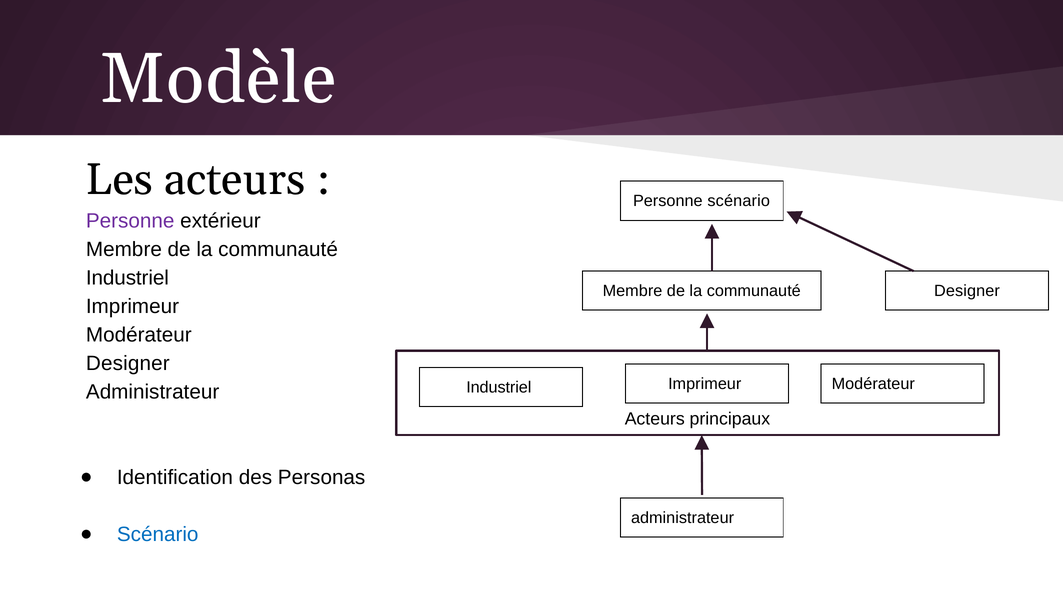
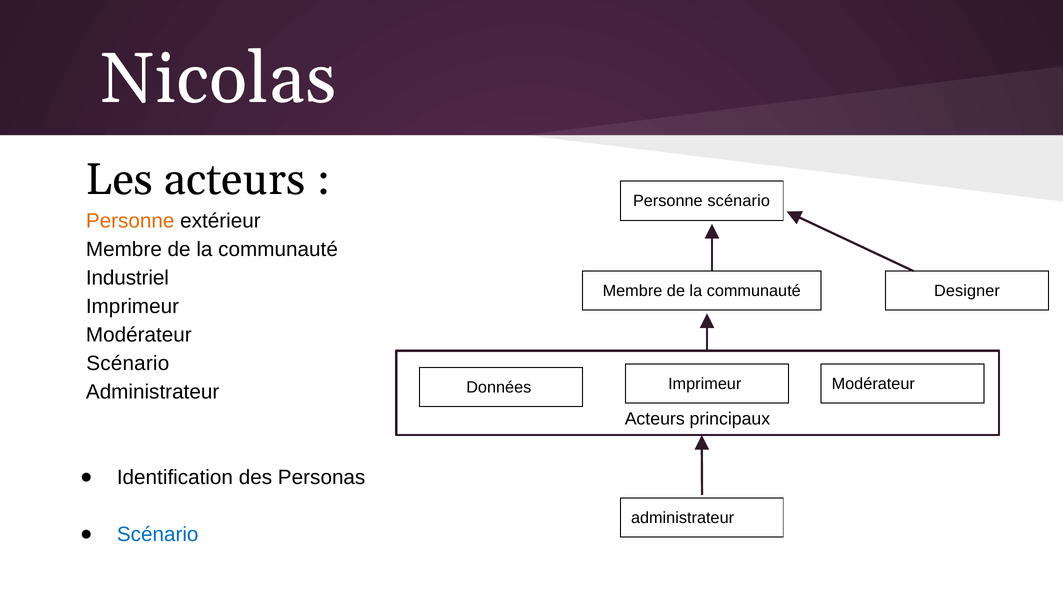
Modèle: Modèle -> Nicolas
Personne at (130, 221) colour: purple -> orange
Designer at (128, 363): Designer -> Scénario
Industriel at (499, 387): Industriel -> Données
